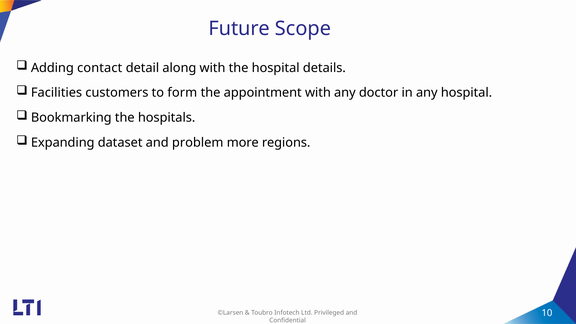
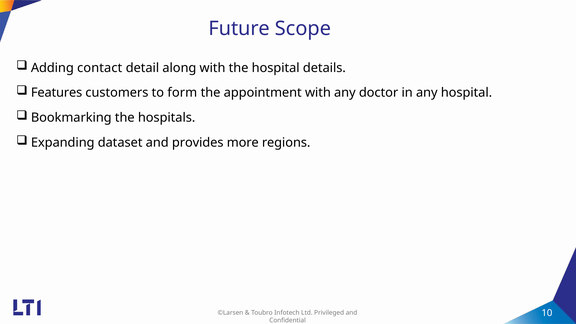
Facilities: Facilities -> Features
problem: problem -> provides
